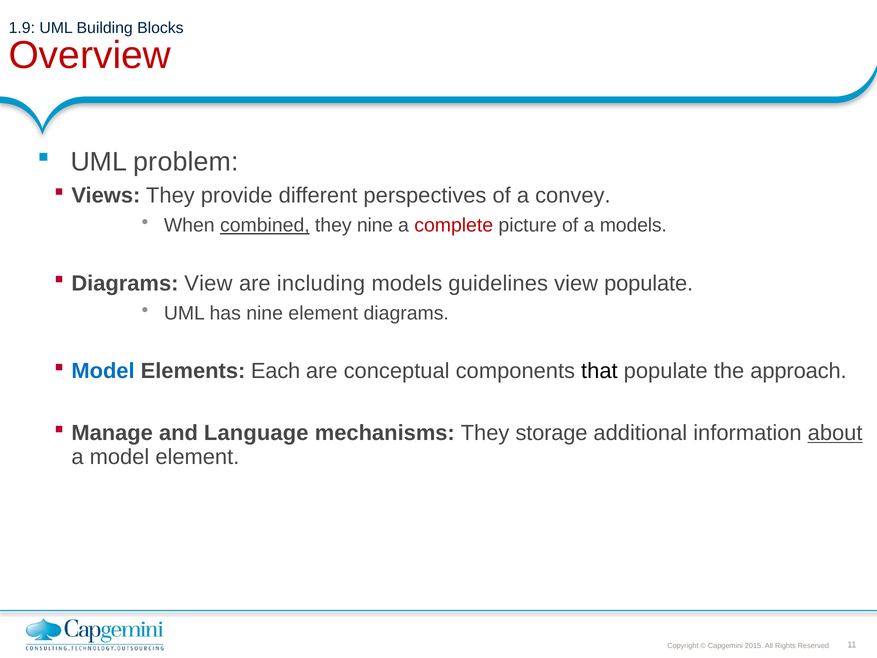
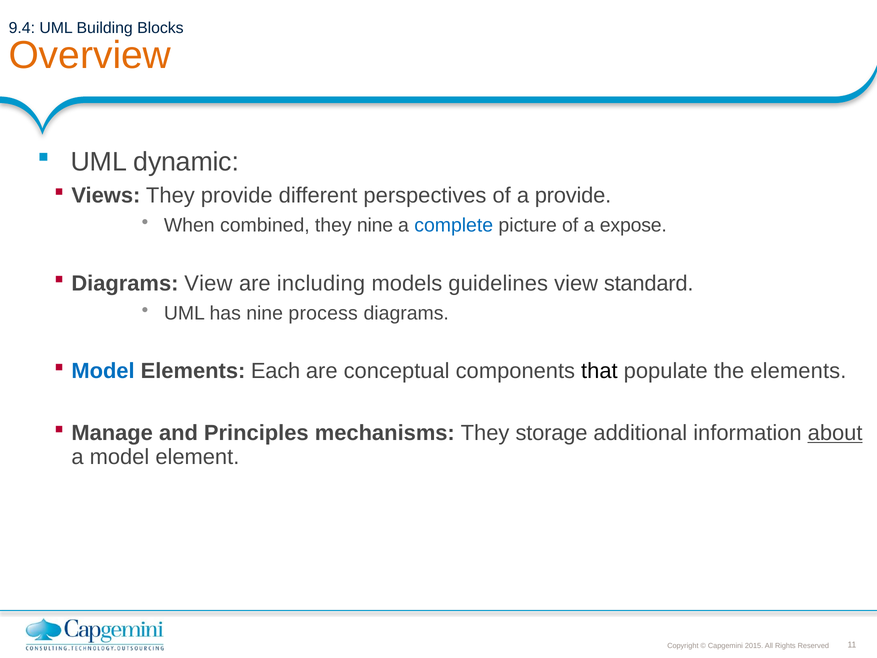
1.9: 1.9 -> 9.4
Overview colour: red -> orange
problem: problem -> dynamic
a convey: convey -> provide
combined underline: present -> none
complete colour: red -> blue
a models: models -> expose
view populate: populate -> standard
nine element: element -> process
the approach: approach -> elements
Language: Language -> Principles
